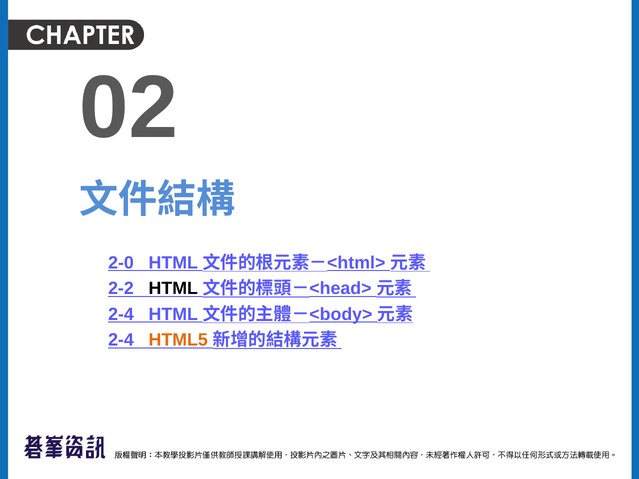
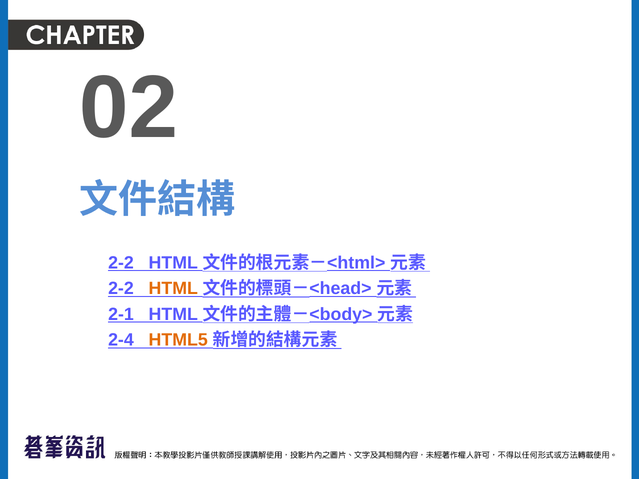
2-0 at (121, 263): 2-0 -> 2-2
HTML at (173, 289) colour: black -> orange
2-4 at (121, 314): 2-4 -> 2-1
